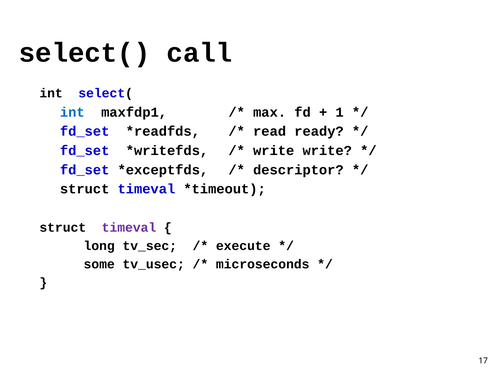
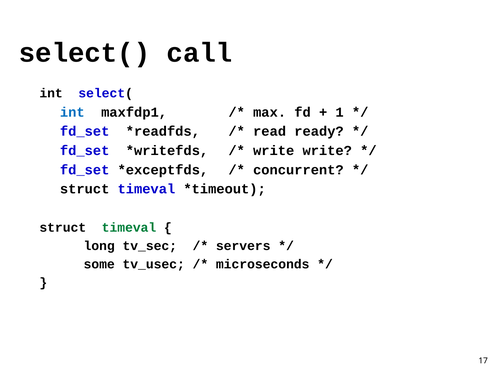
descriptor: descriptor -> concurrent
timeval at (129, 227) colour: purple -> green
execute: execute -> servers
